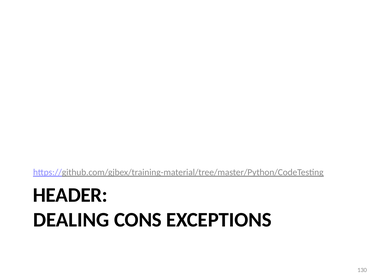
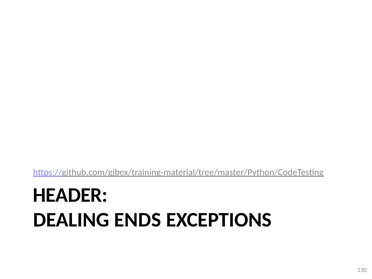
CONS: CONS -> ENDS
